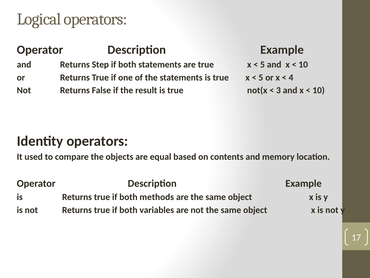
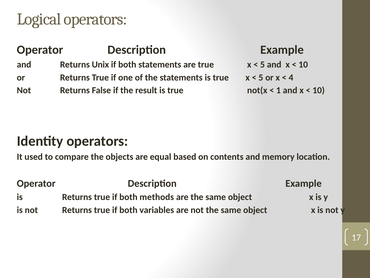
Step: Step -> Unix
3: 3 -> 1
